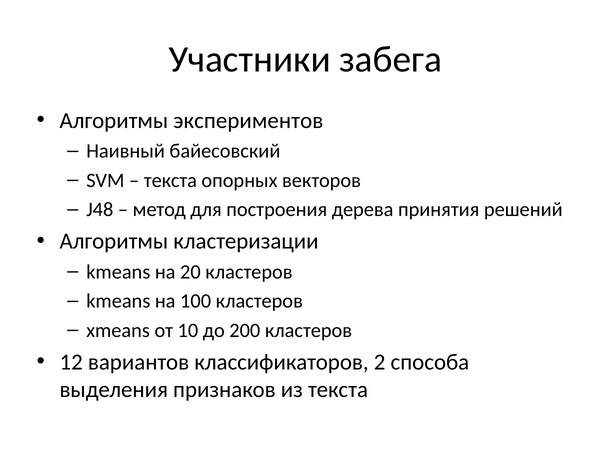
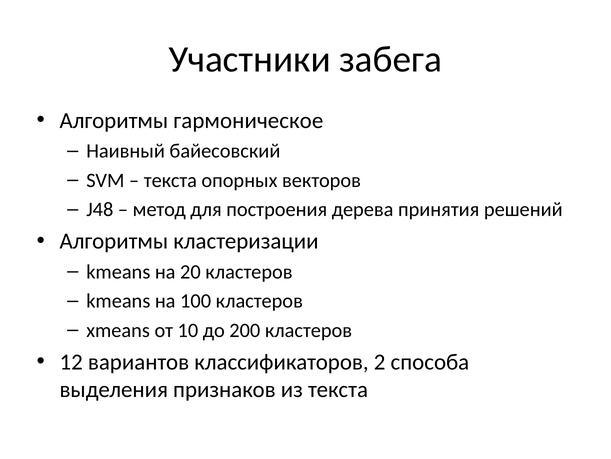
экспериментов: экспериментов -> гармоническое
